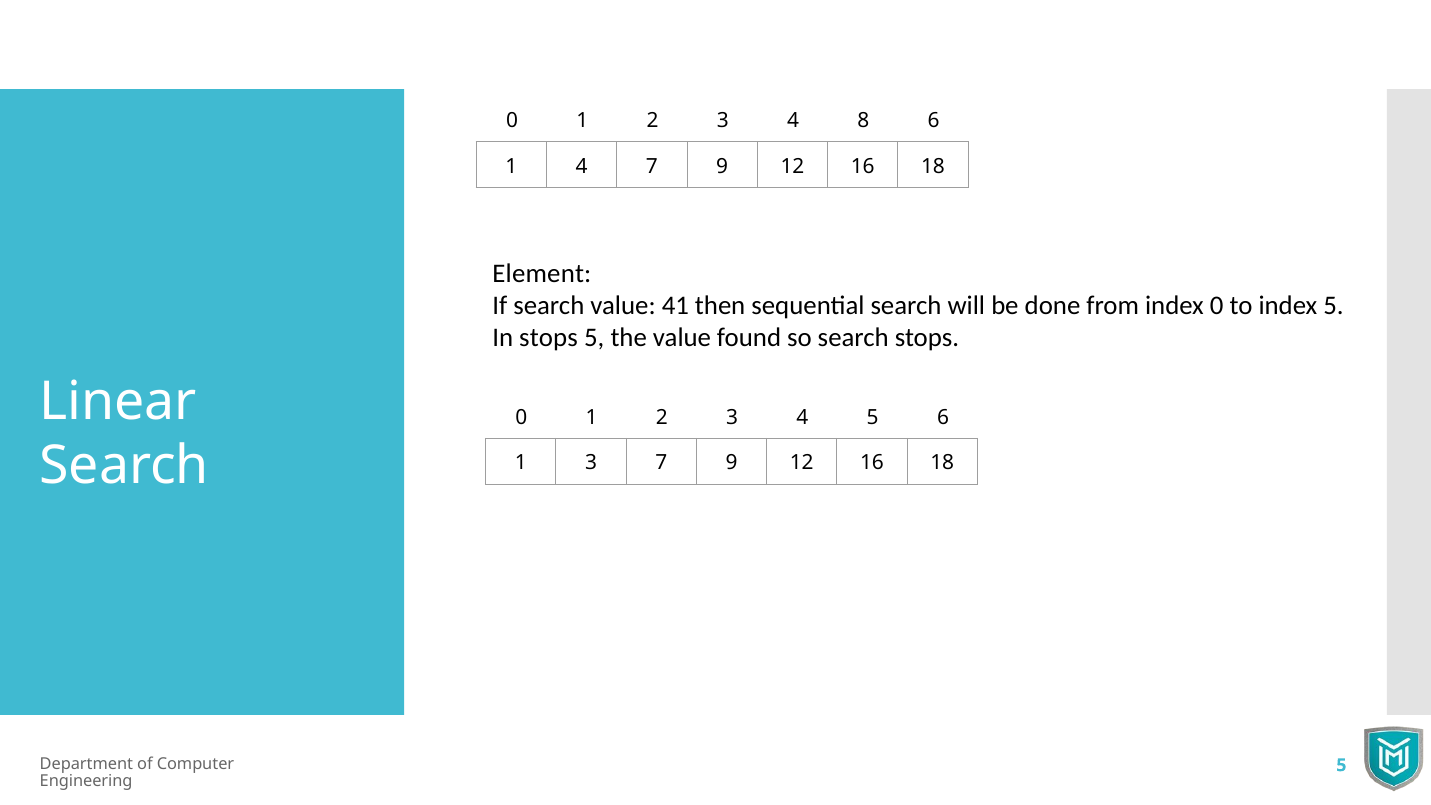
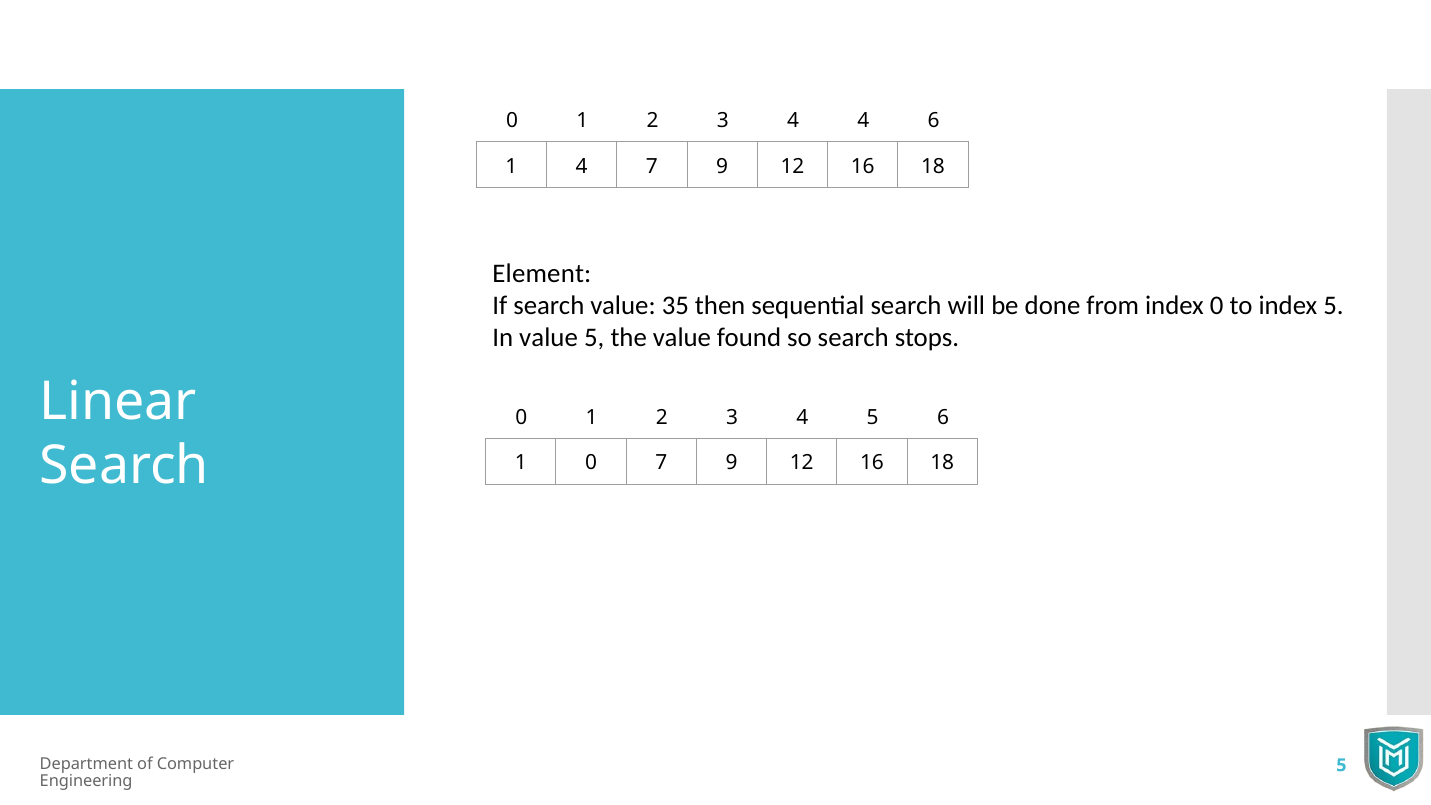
4 8: 8 -> 4
41: 41 -> 35
In stops: stops -> value
1 3: 3 -> 0
